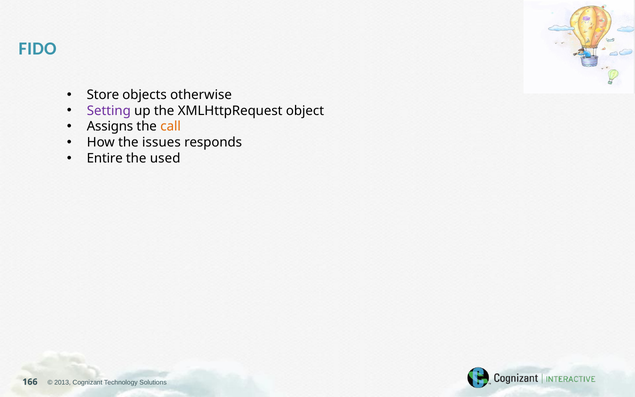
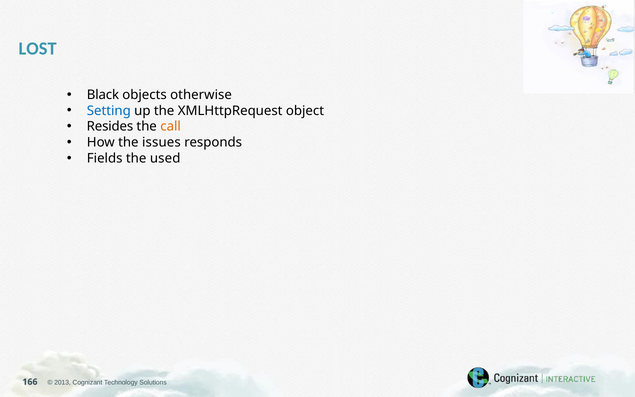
FIDO: FIDO -> LOST
Store: Store -> Black
Setting colour: purple -> blue
Assigns: Assigns -> Resides
Entire: Entire -> Fields
